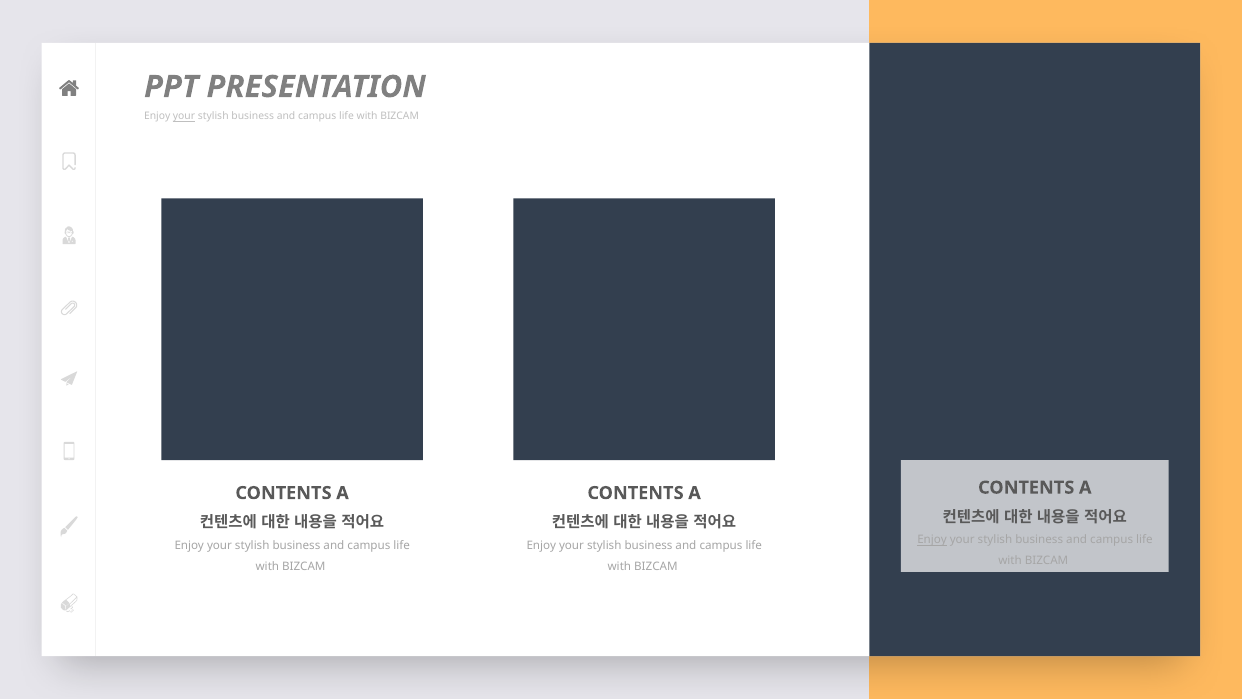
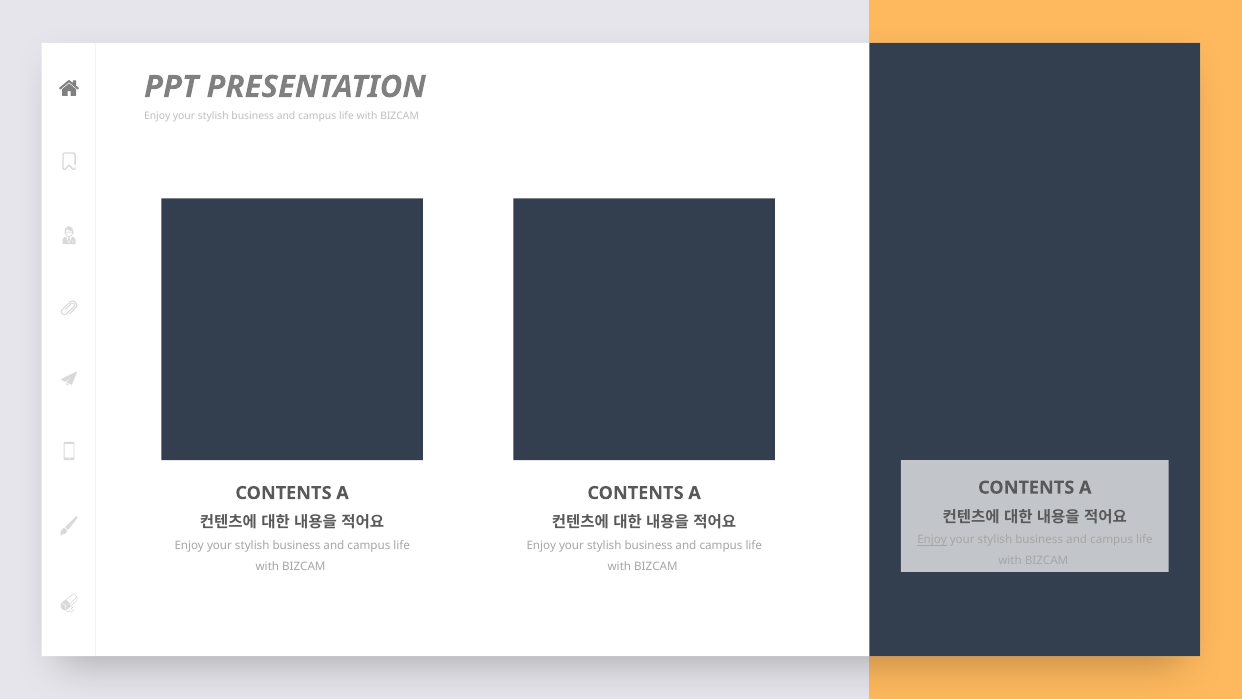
your at (184, 116) underline: present -> none
